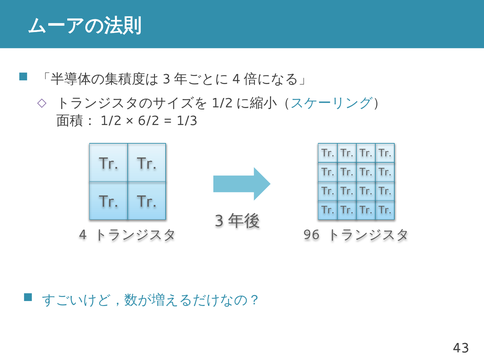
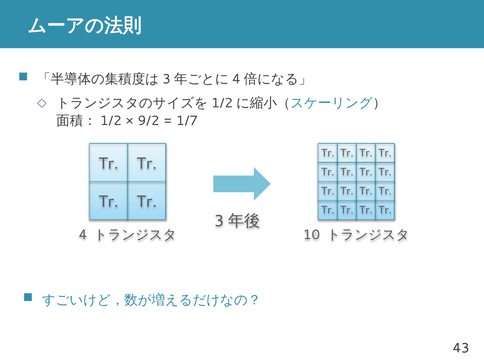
6/2: 6/2 -> 9/2
1/3: 1/3 -> 1/7
96: 96 -> 10
